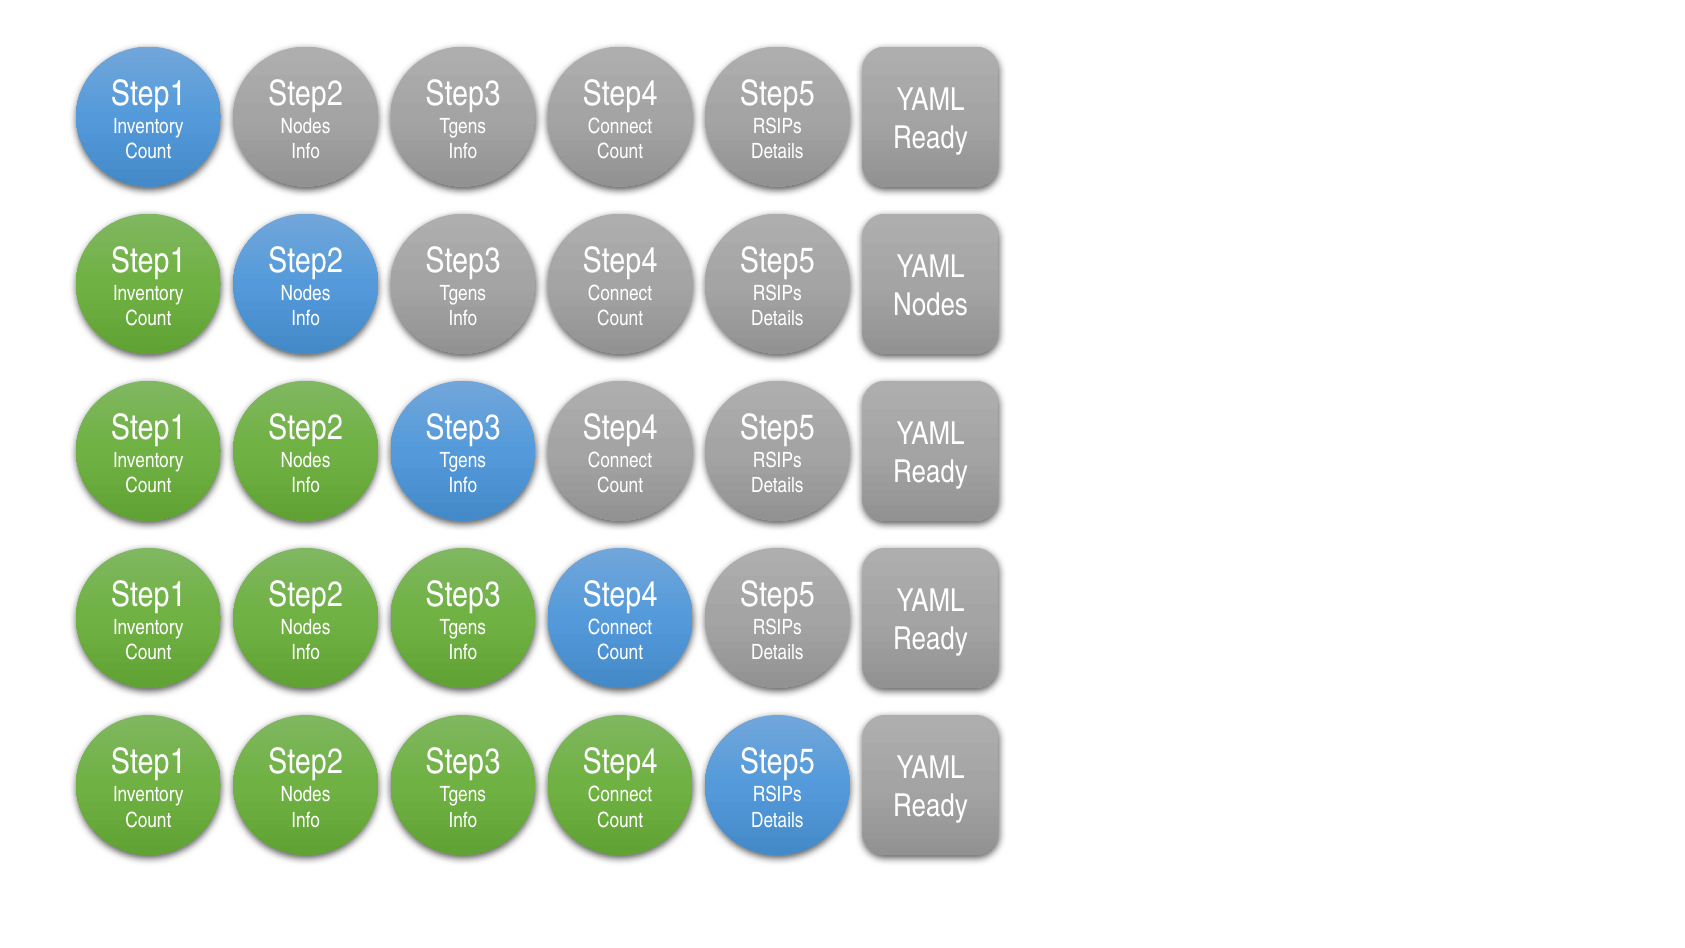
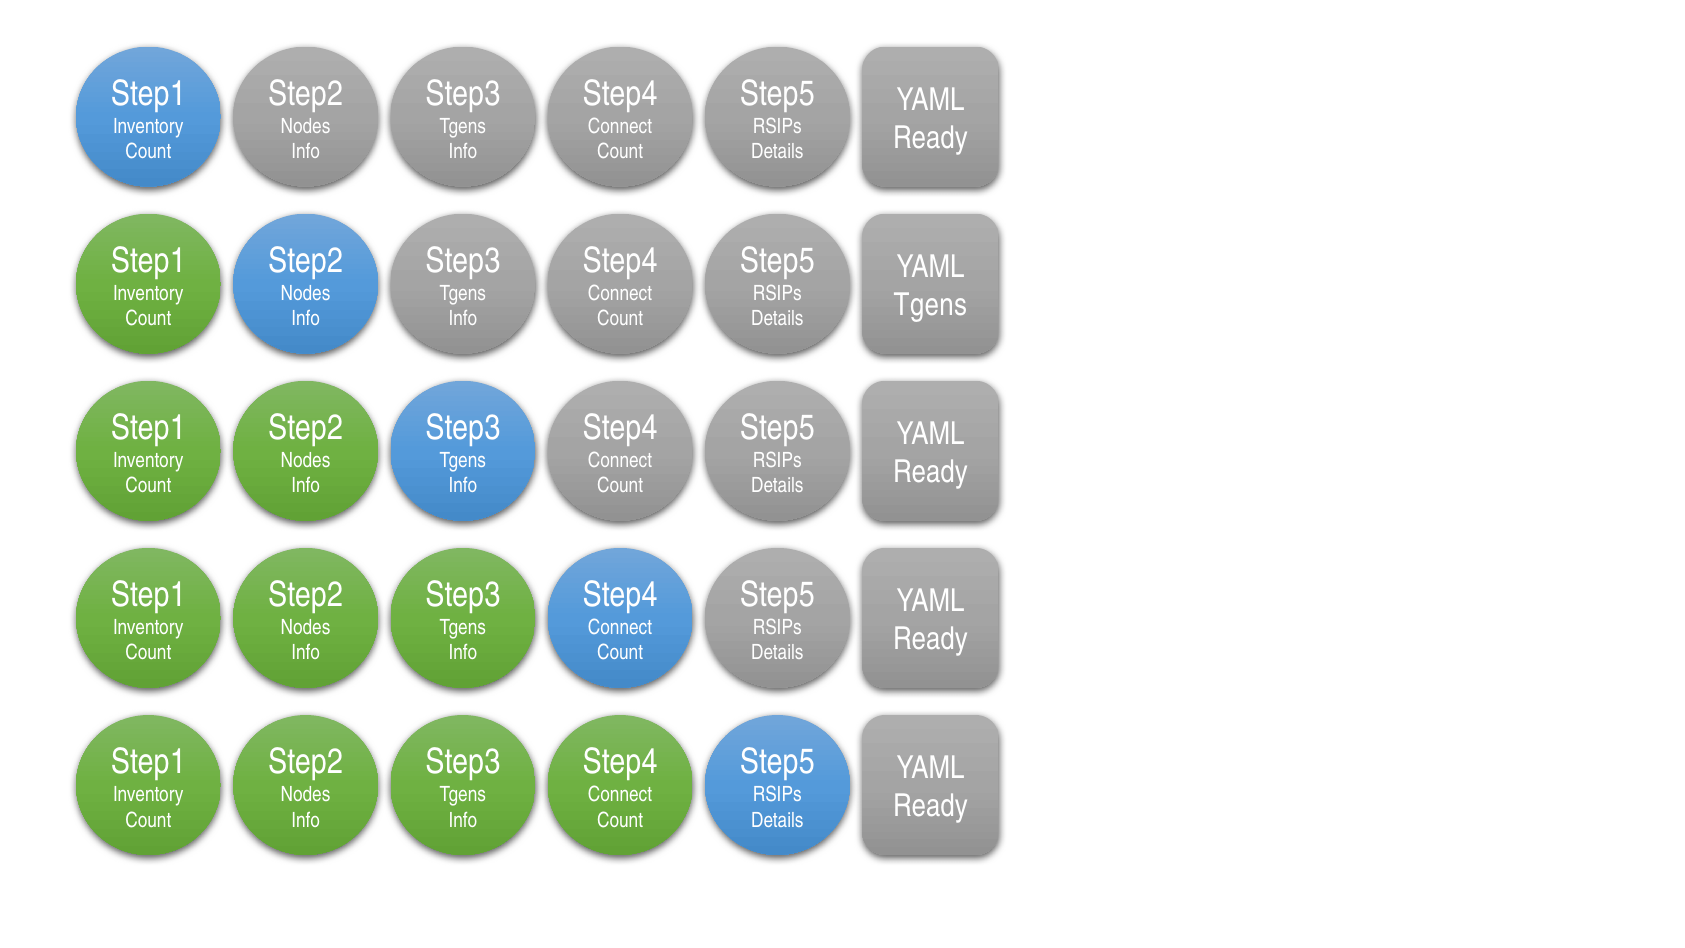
Nodes at (931, 305): Nodes -> Tgens
